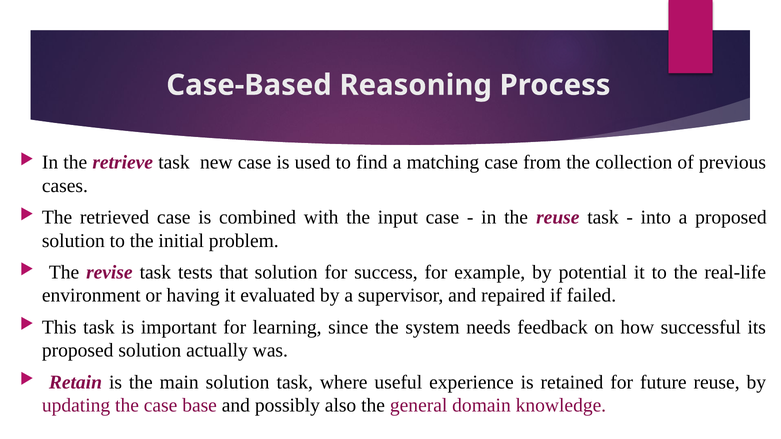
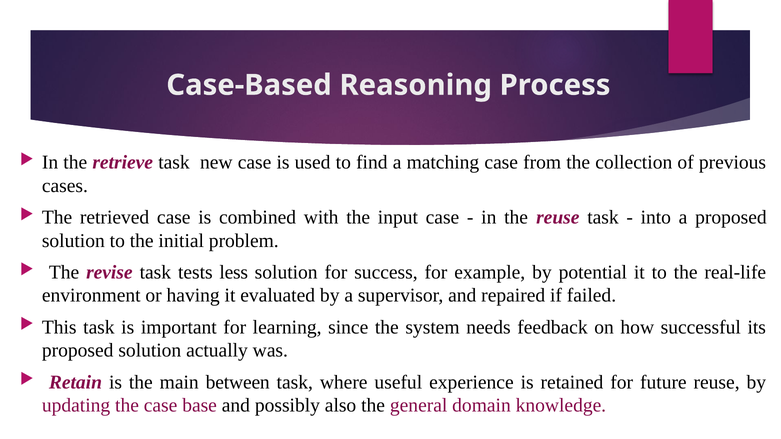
that: that -> less
main solution: solution -> between
